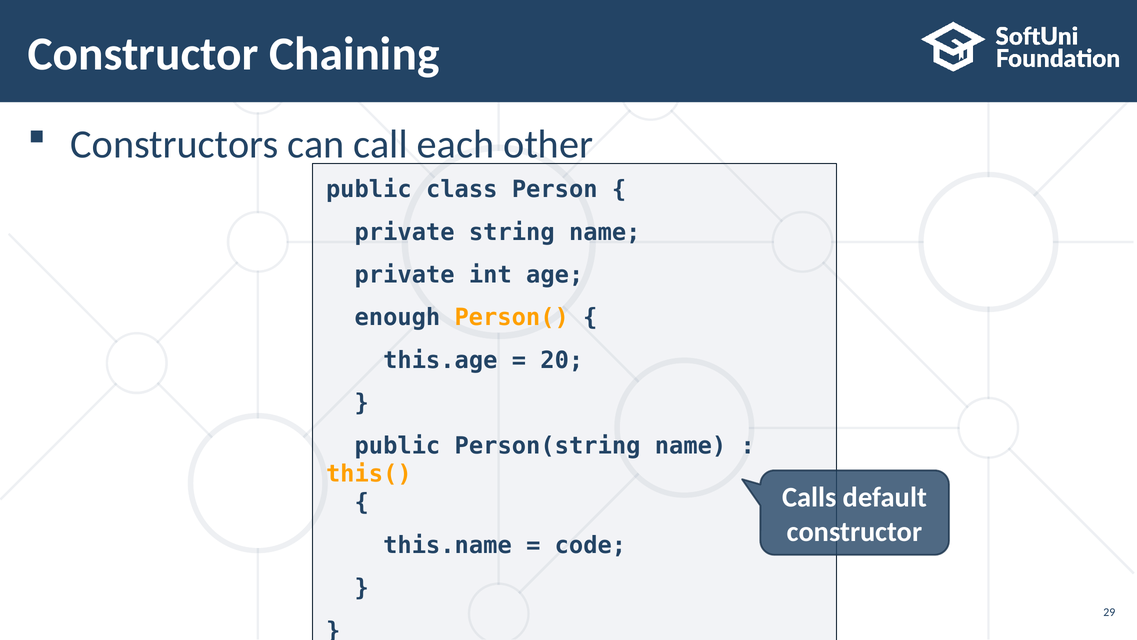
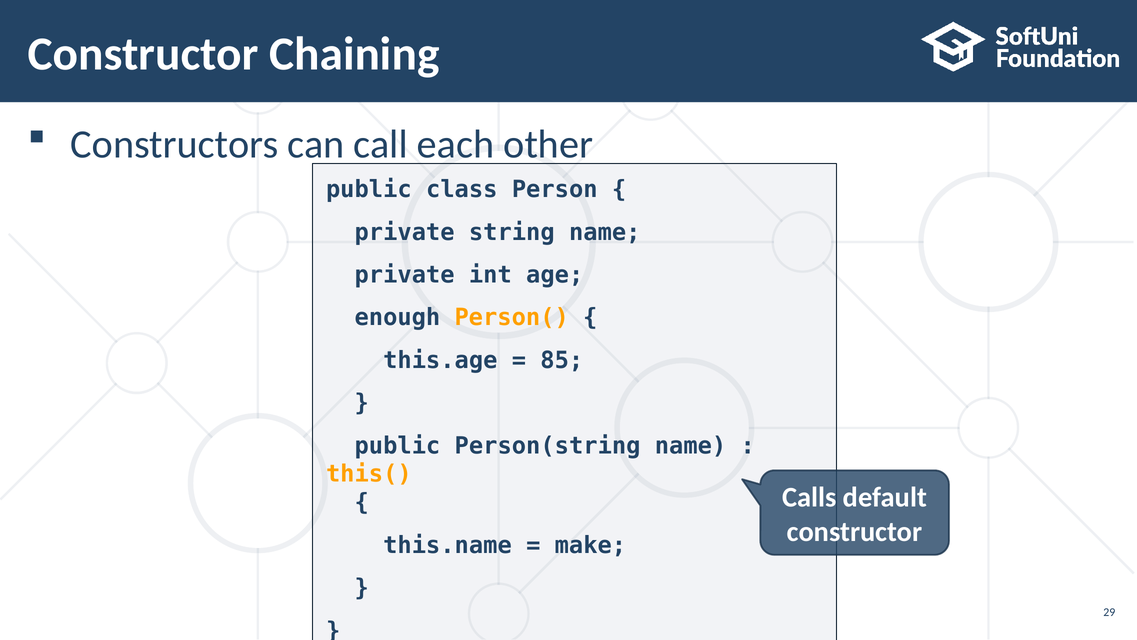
20: 20 -> 85
code: code -> make
